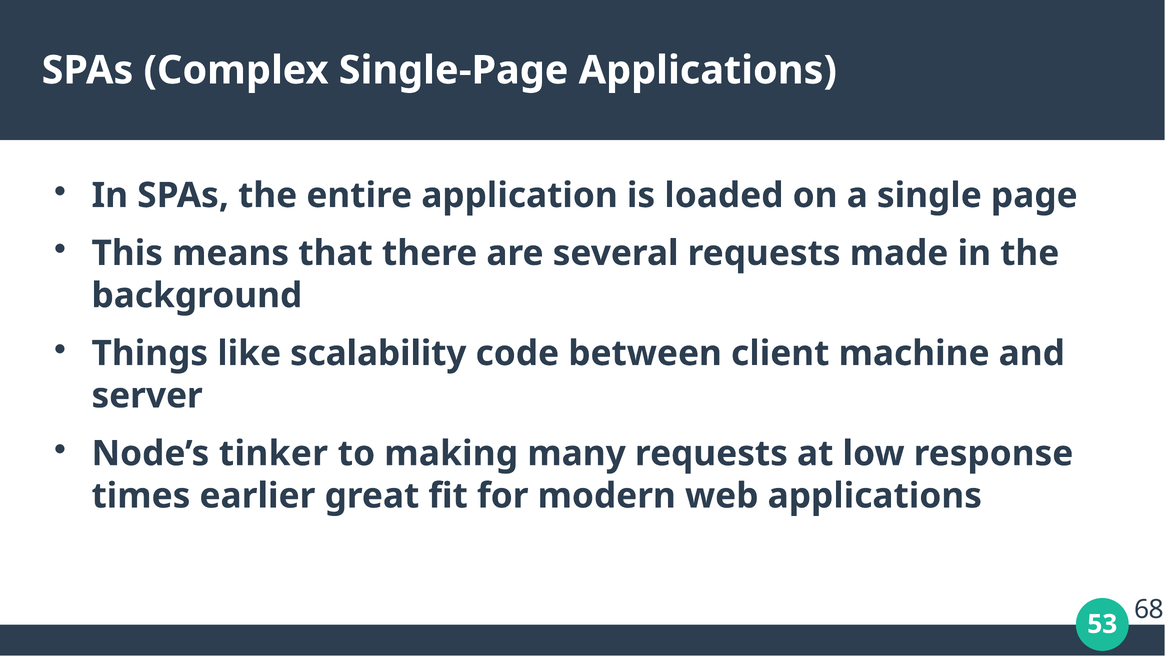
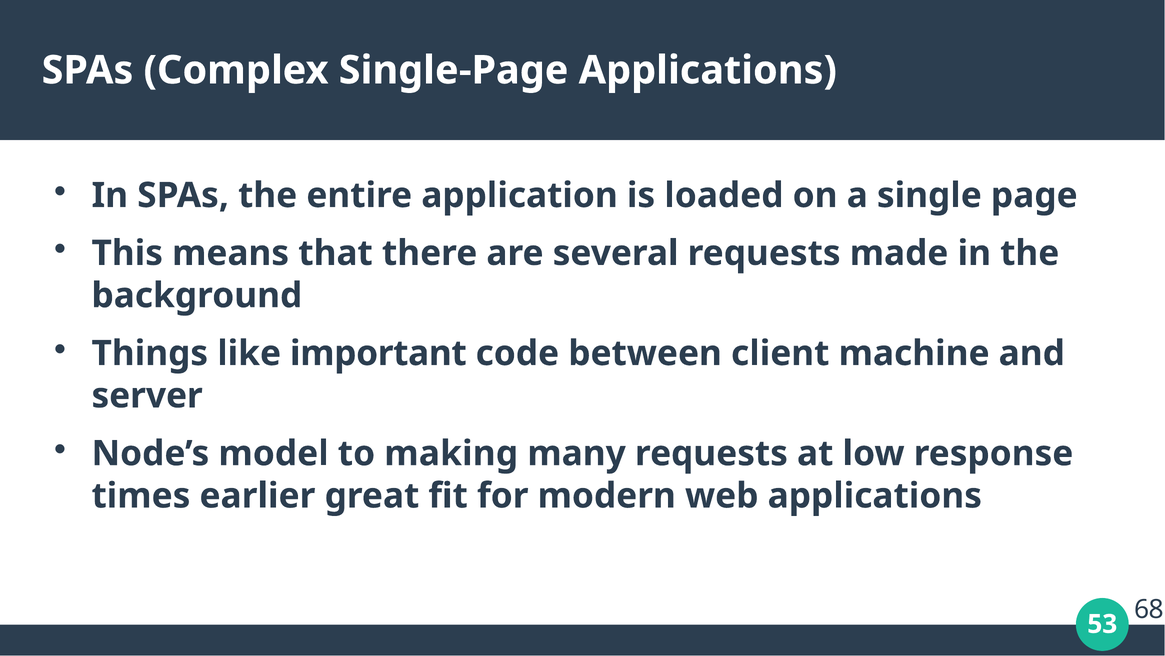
scalability: scalability -> important
tinker: tinker -> model
